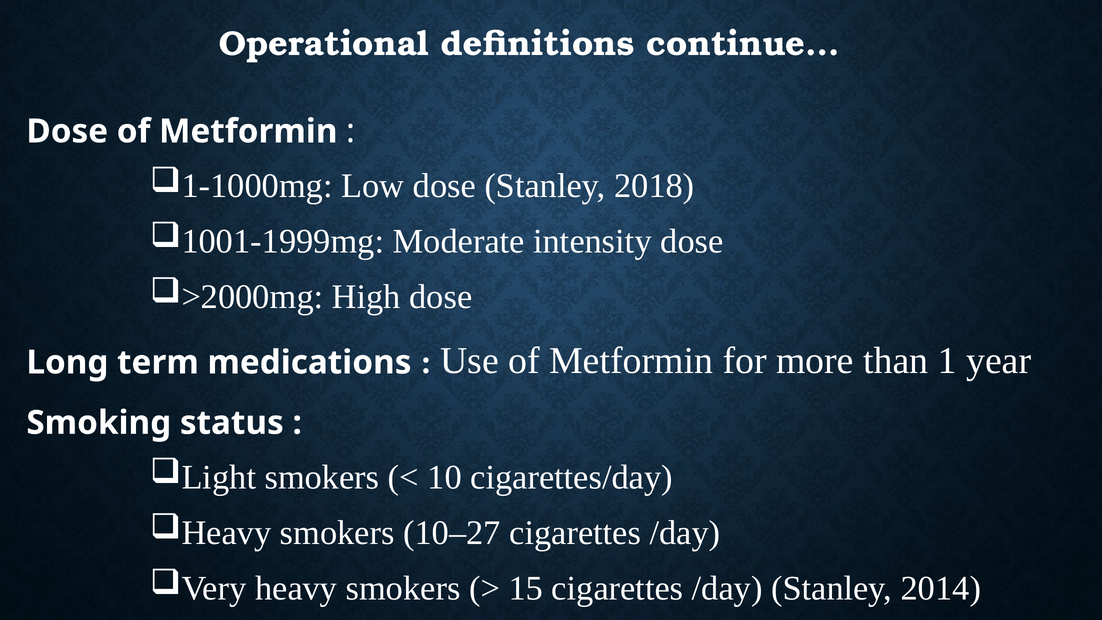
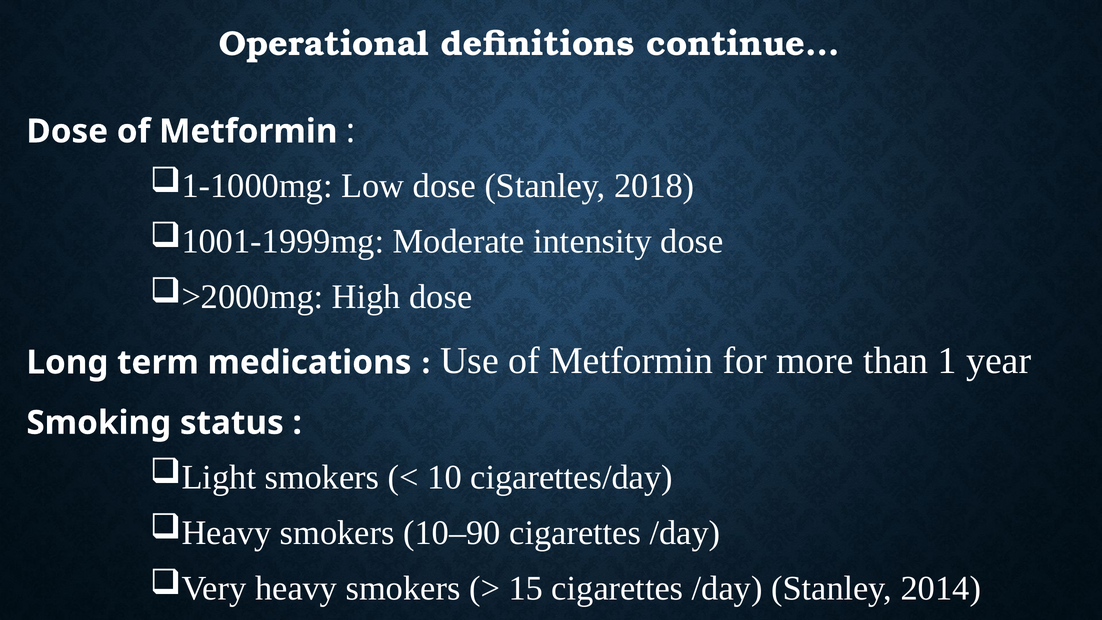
10–27: 10–27 -> 10–90
